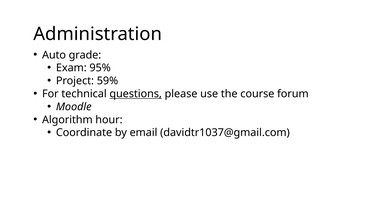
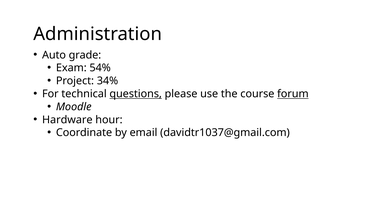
95%: 95% -> 54%
59%: 59% -> 34%
forum underline: none -> present
Algorithm: Algorithm -> Hardware
